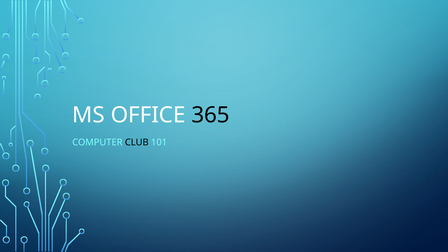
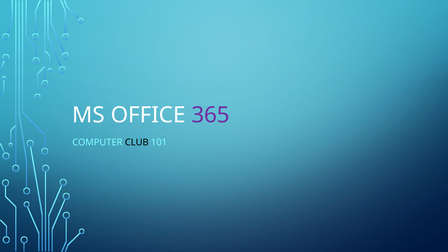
365 colour: black -> purple
